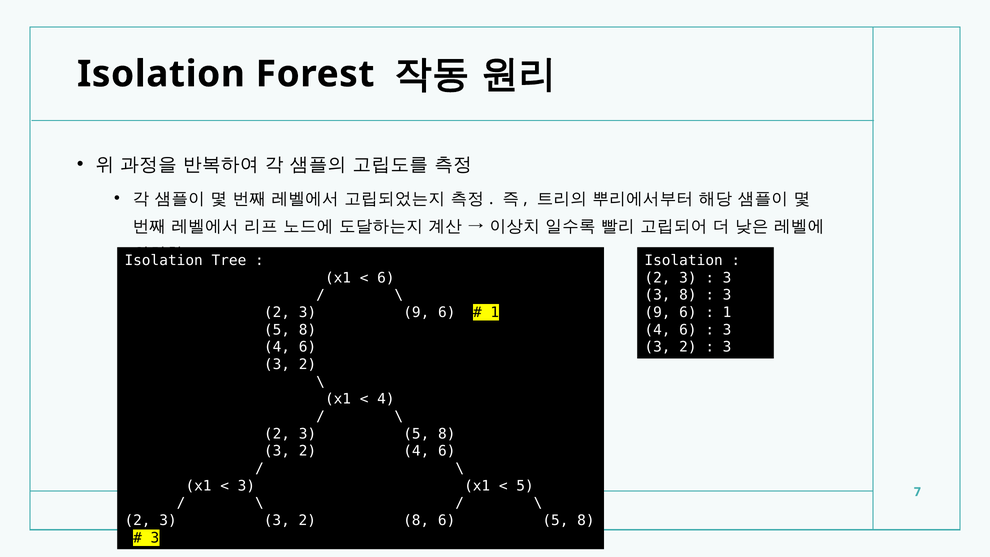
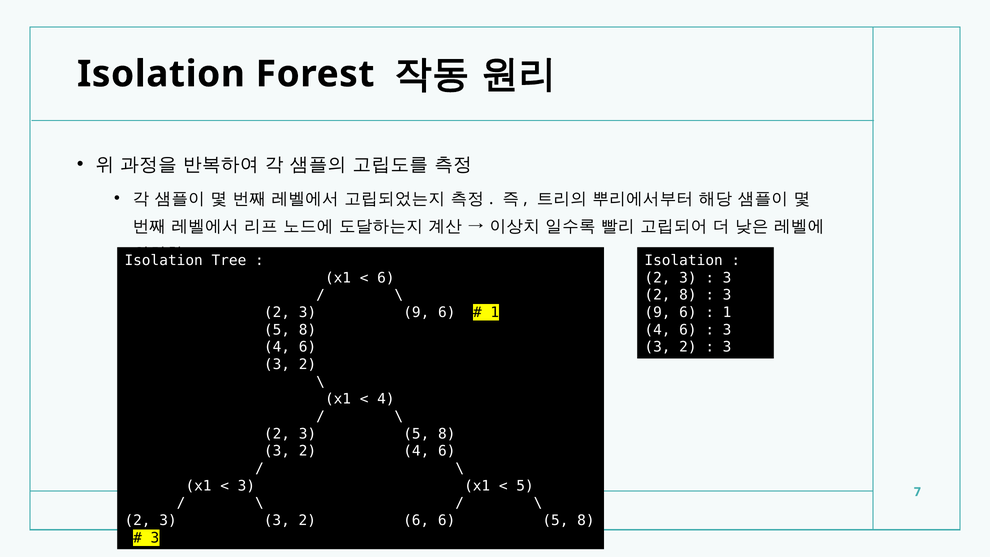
3 at (657, 295): 3 -> 2
2 8: 8 -> 6
